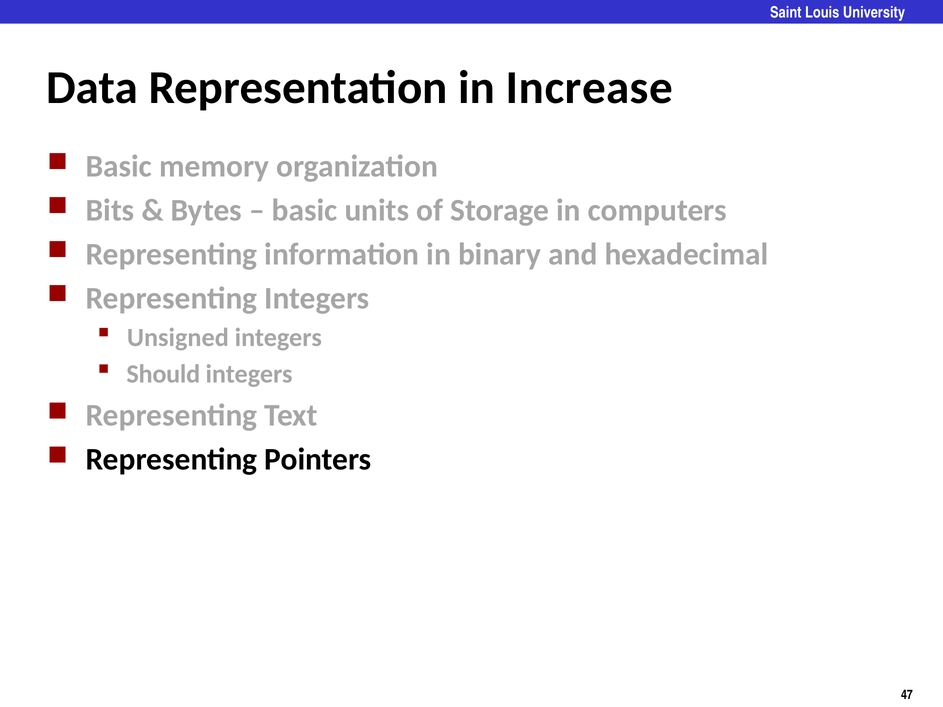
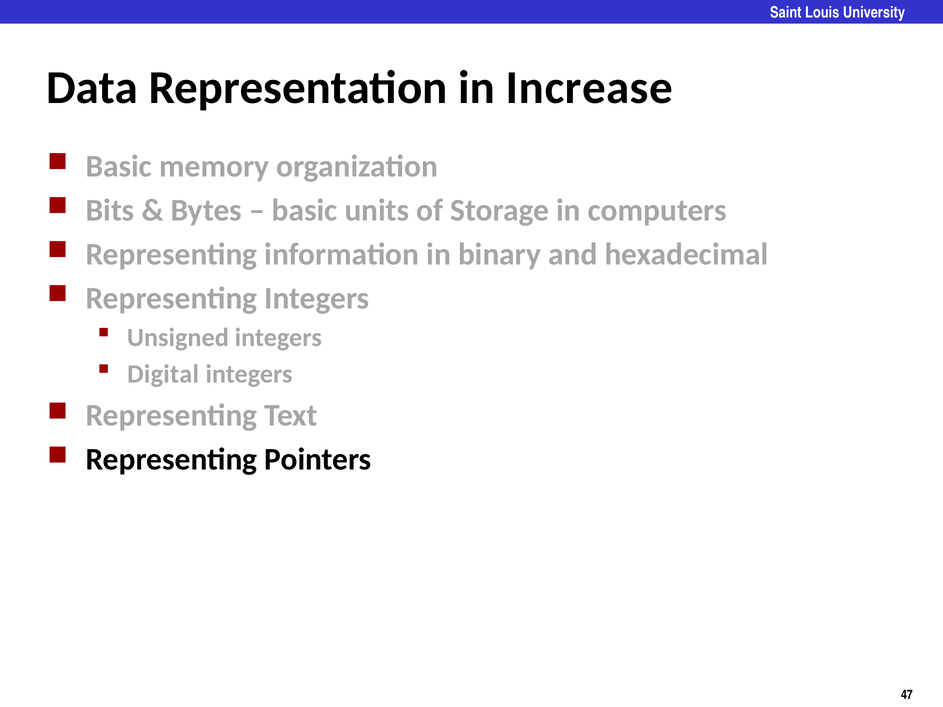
Should: Should -> Digital
